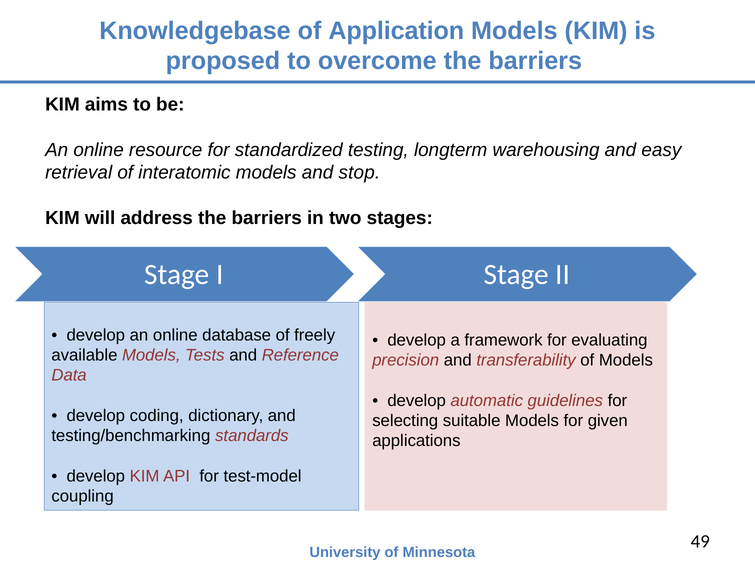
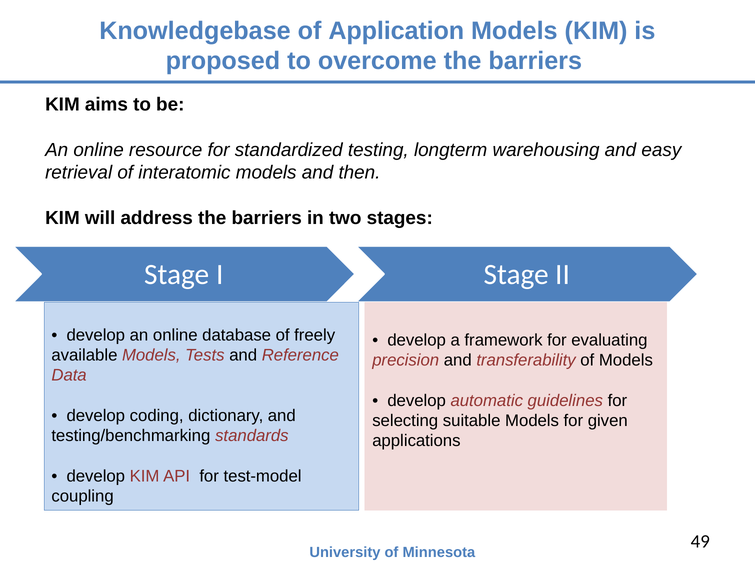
stop: stop -> then
